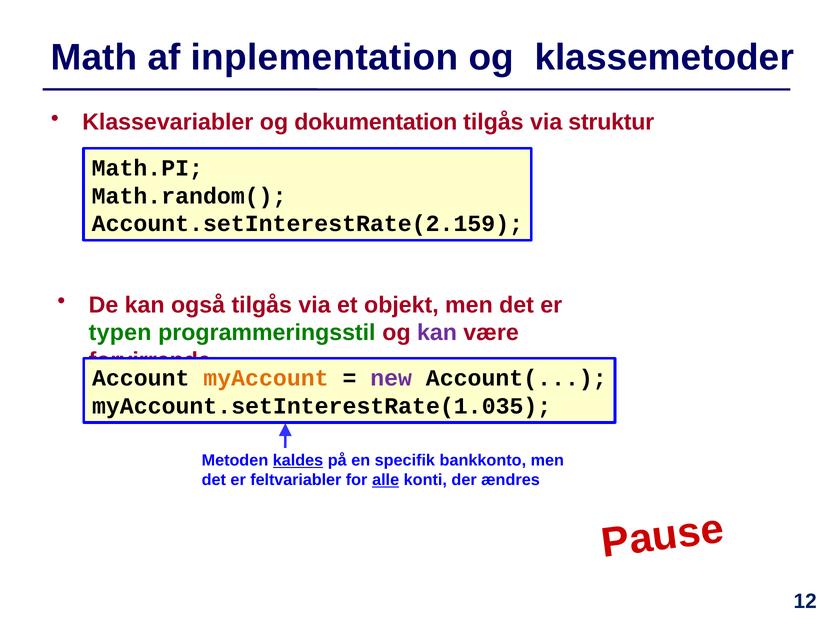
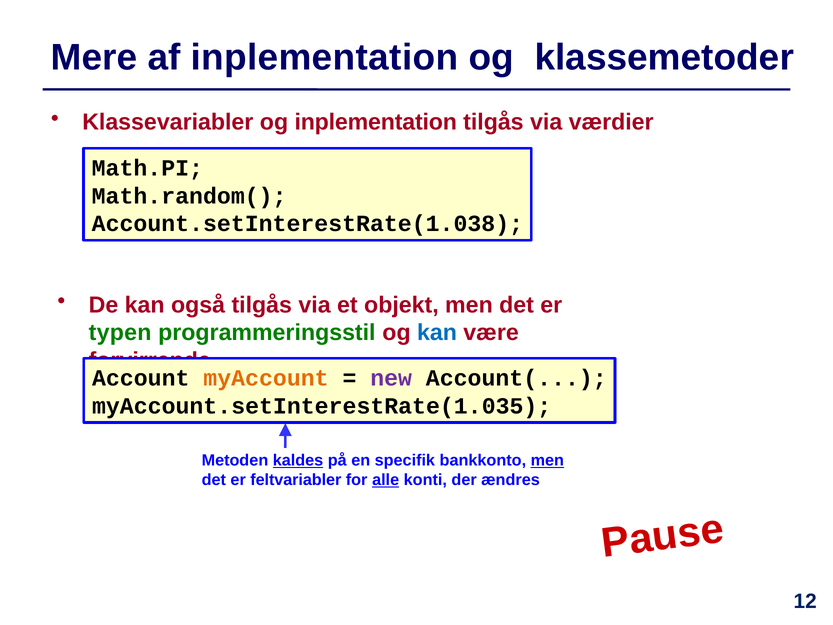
Math: Math -> Mere
og dokumentation: dokumentation -> inplementation
struktur: struktur -> værdier
Account.setInterestRate(2.159: Account.setInterestRate(2.159 -> Account.setInterestRate(1.038
kan at (437, 333) colour: purple -> blue
men at (547, 460) underline: none -> present
